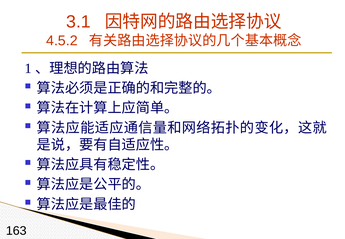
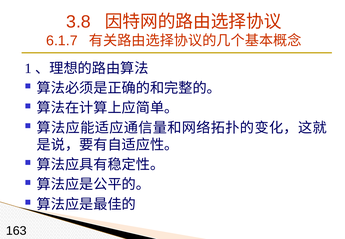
3.1: 3.1 -> 3.8
4.5.2: 4.5.2 -> 6.1.7
